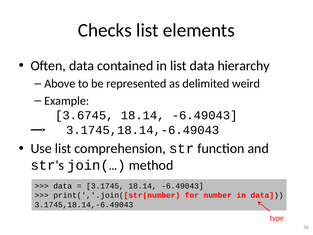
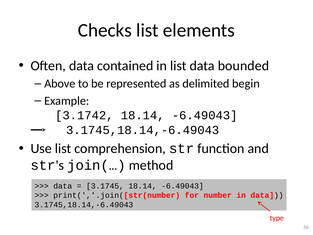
hierarchy: hierarchy -> bounded
weird: weird -> begin
3.6745: 3.6745 -> 3.1742
